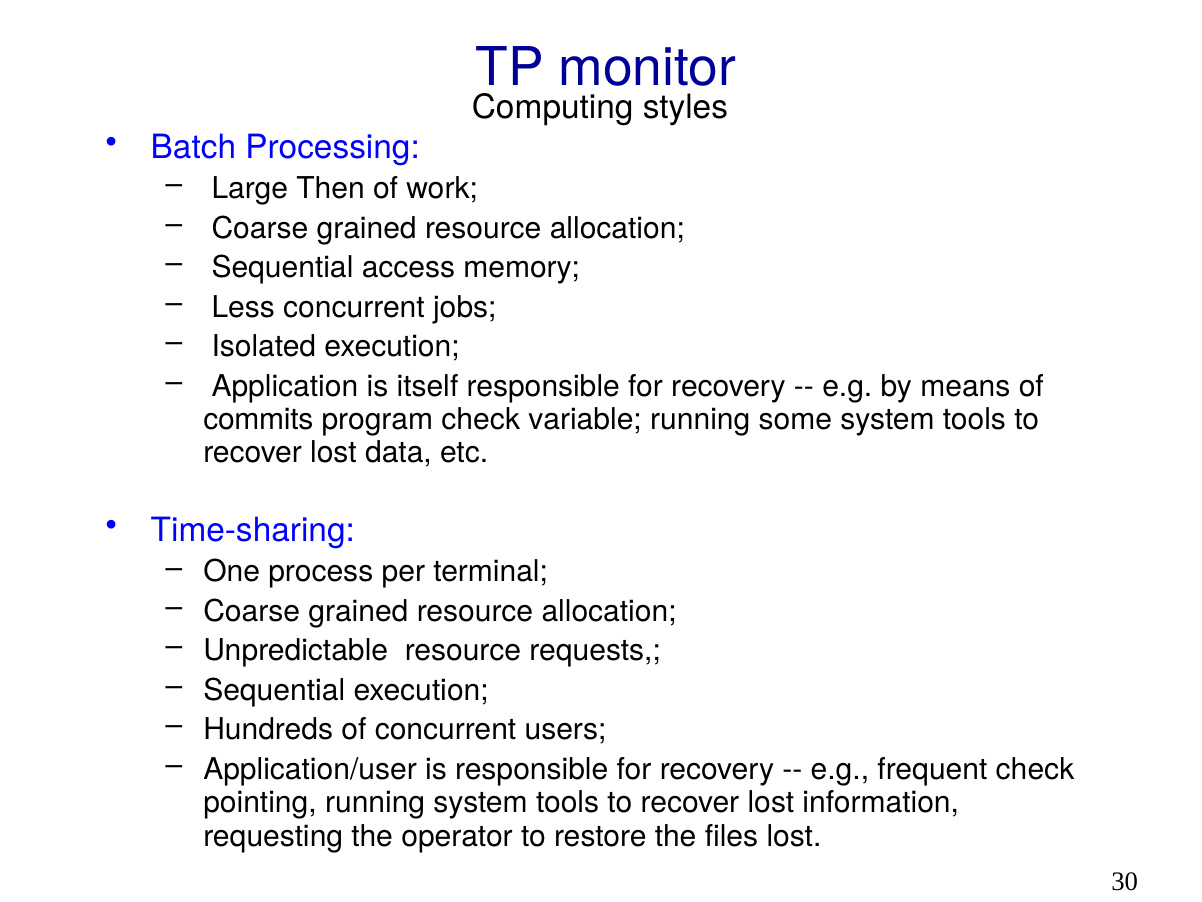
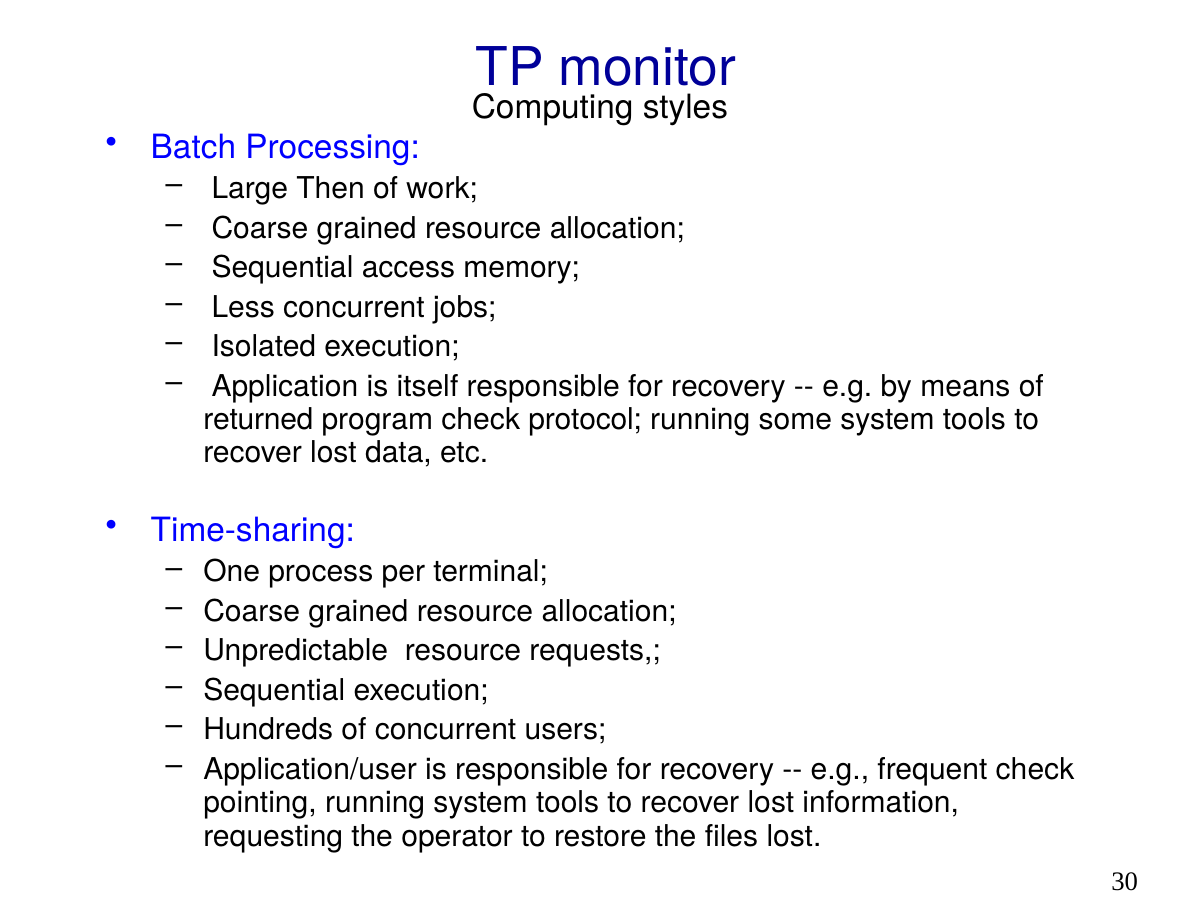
commits: commits -> returned
variable: variable -> protocol
